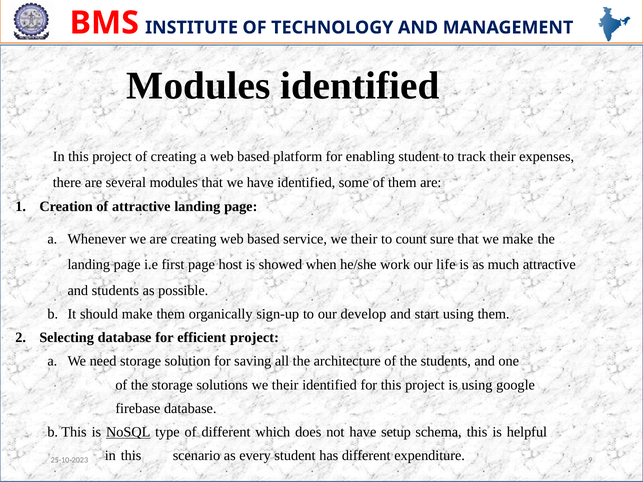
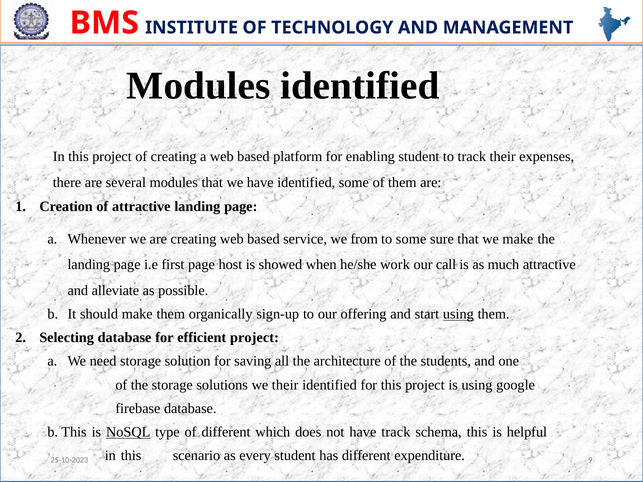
service we their: their -> from
to count: count -> some
life: life -> call
and students: students -> alleviate
develop: develop -> offering
using at (458, 314) underline: none -> present
have setup: setup -> track
